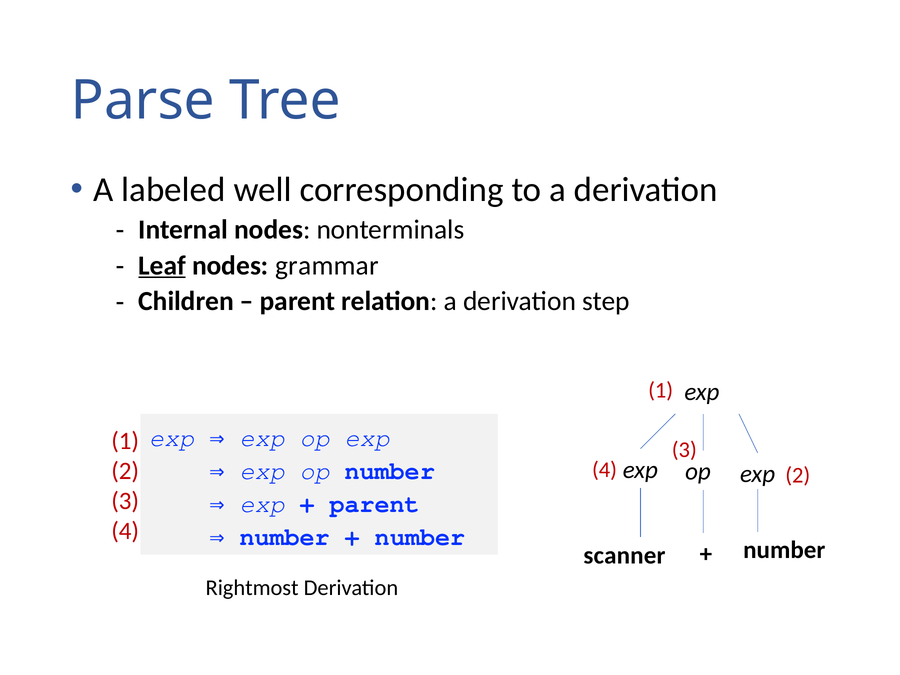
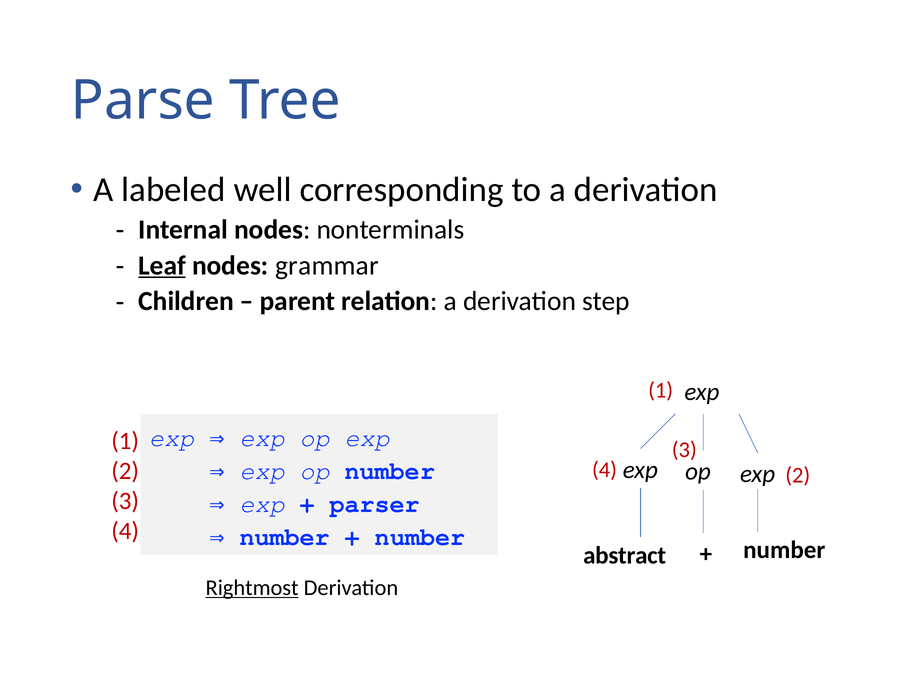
parent at (375, 504): parent -> parser
scanner: scanner -> abstract
Rightmost underline: none -> present
